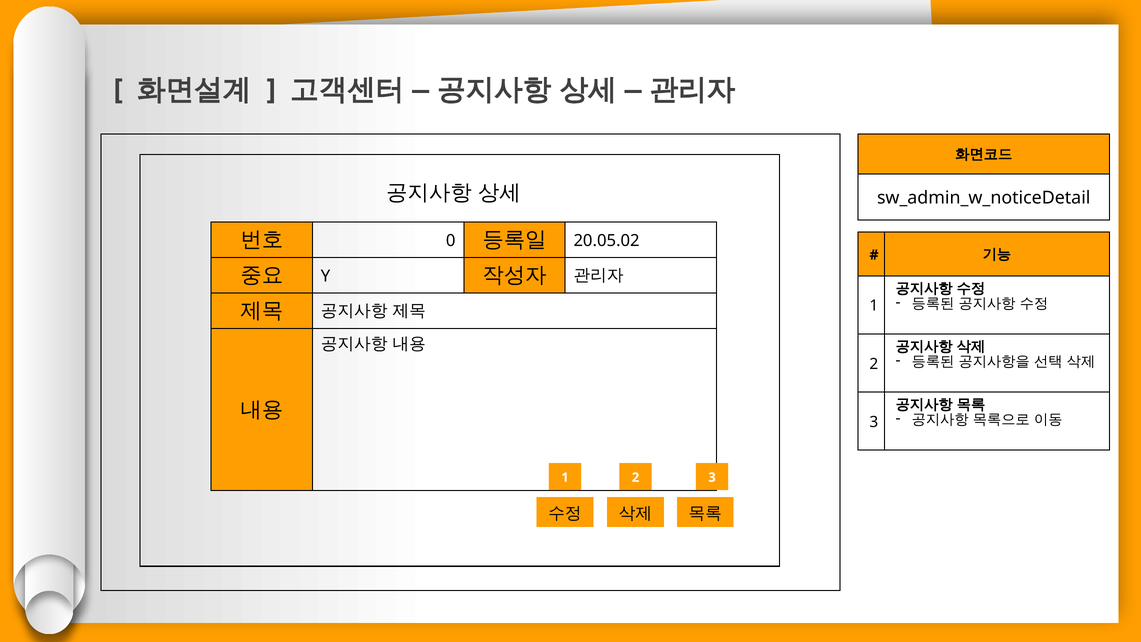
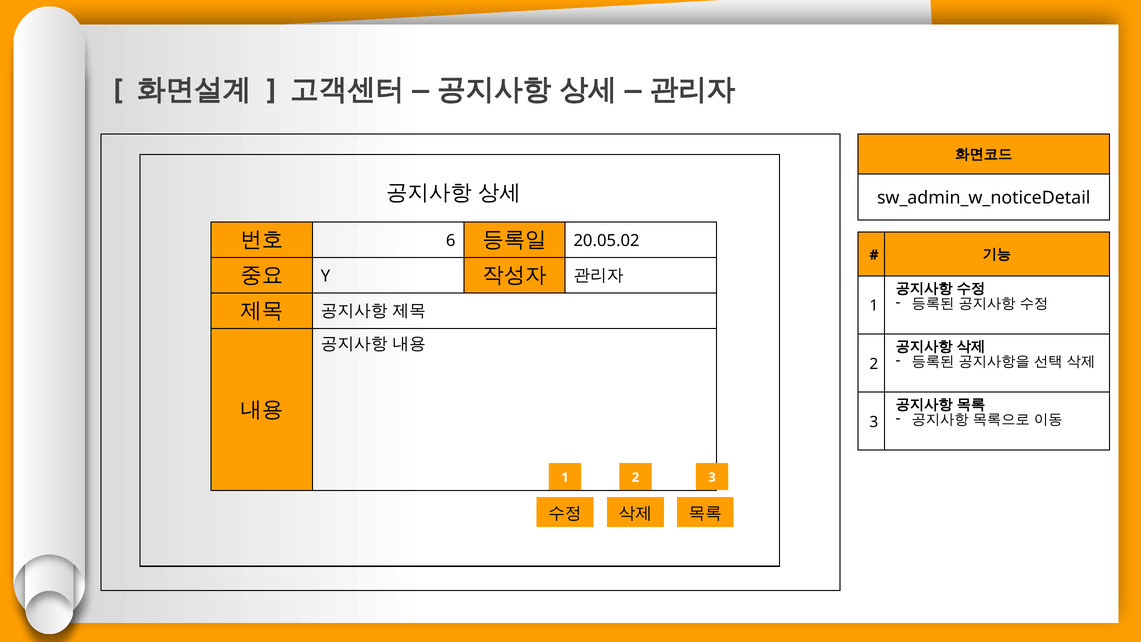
0: 0 -> 6
